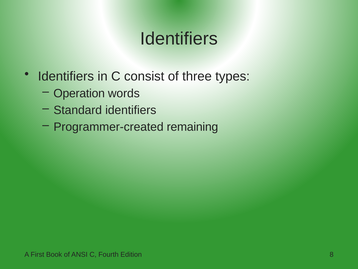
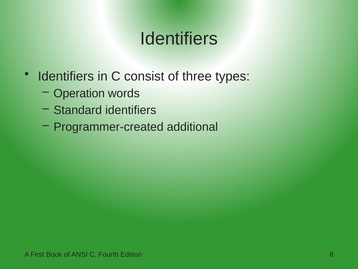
remaining: remaining -> additional
